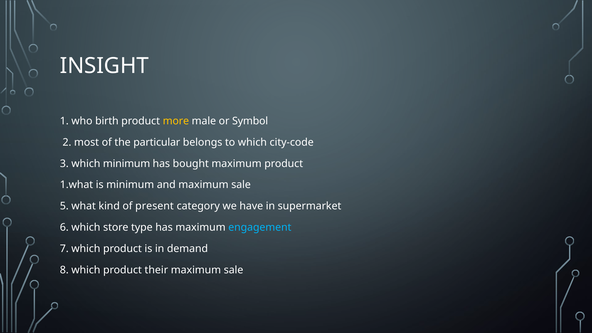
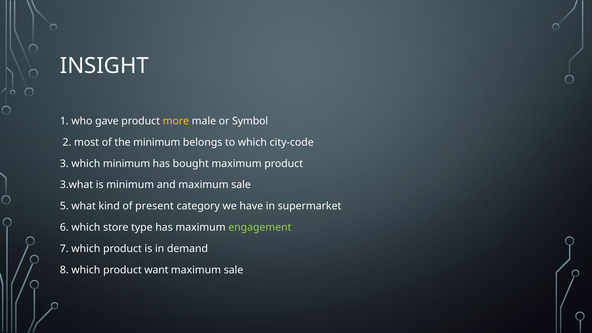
birth: birth -> gave
the particular: particular -> minimum
1.what: 1.what -> 3.what
engagement colour: light blue -> light green
their: their -> want
